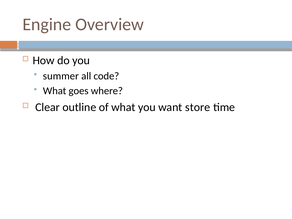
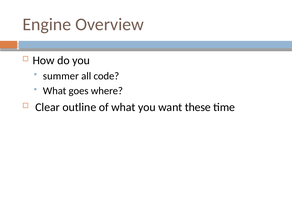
store: store -> these
